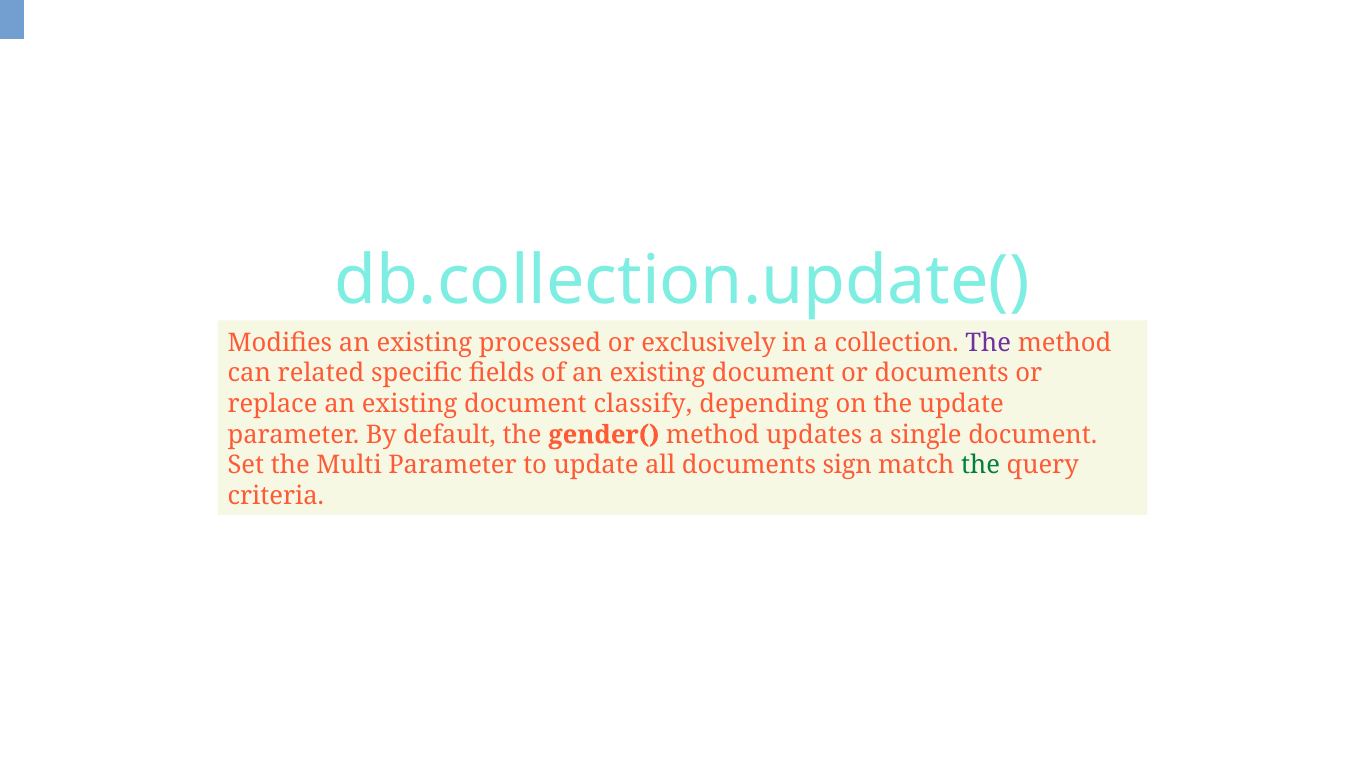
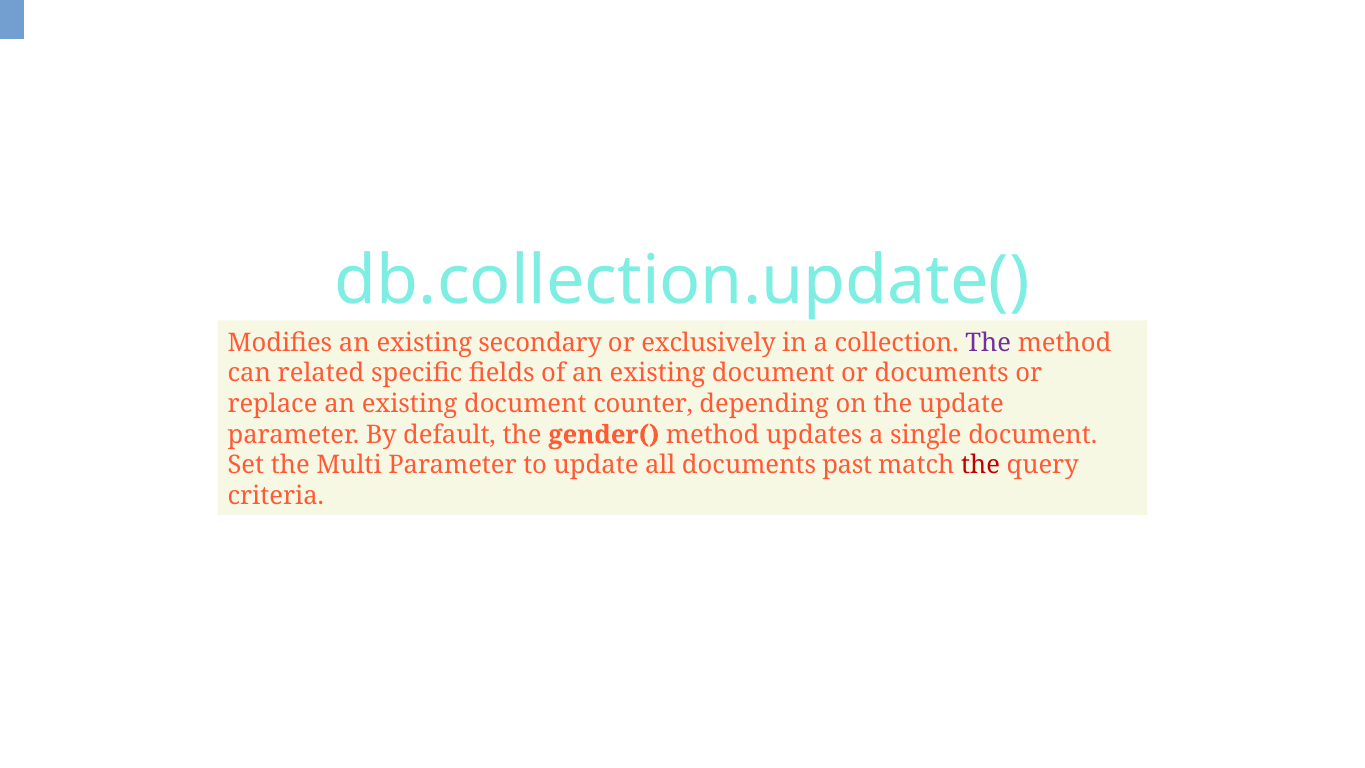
processed: processed -> secondary
classify: classify -> counter
sign: sign -> past
the at (981, 465) colour: green -> red
